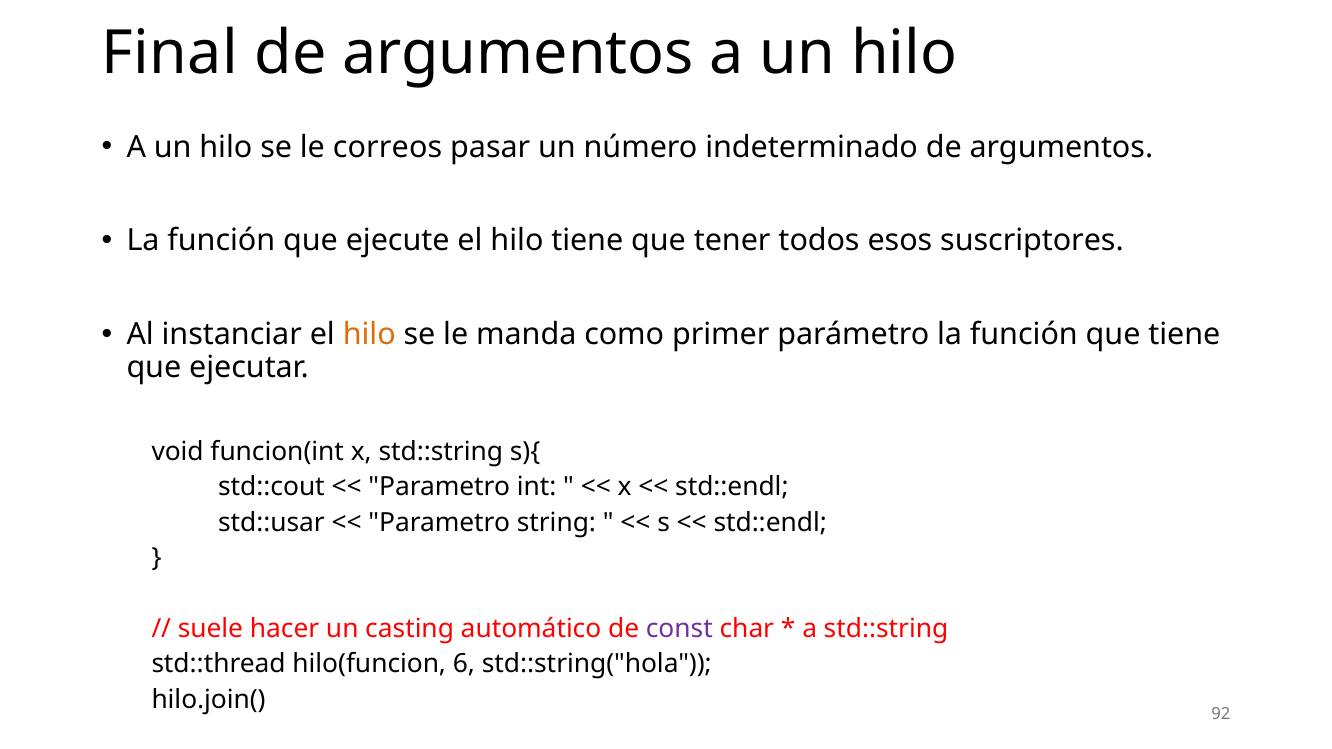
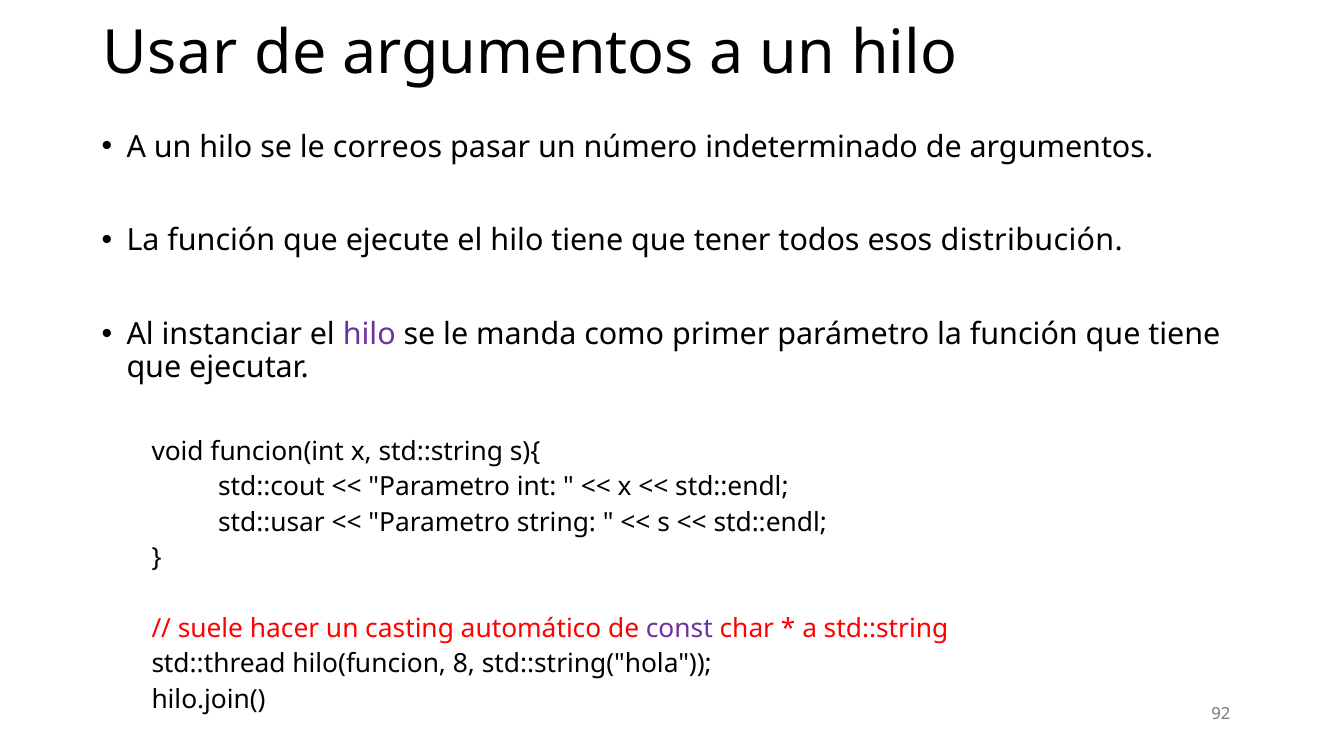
Final: Final -> Usar
suscriptores: suscriptores -> distribución
hilo at (369, 334) colour: orange -> purple
6: 6 -> 8
